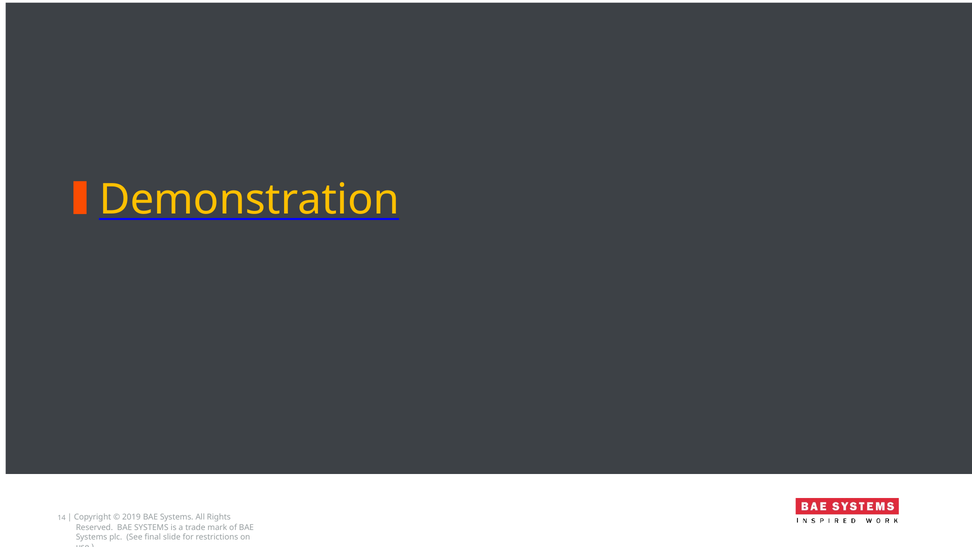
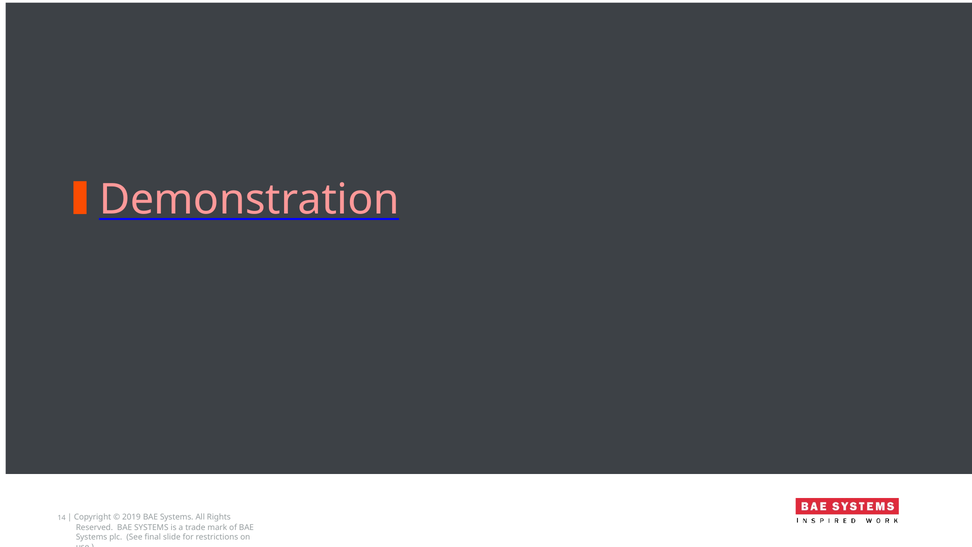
Demonstration colour: yellow -> pink
